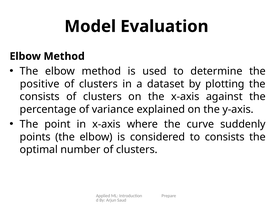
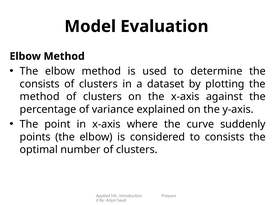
positive at (40, 84): positive -> consists
consists at (40, 97): consists -> method
